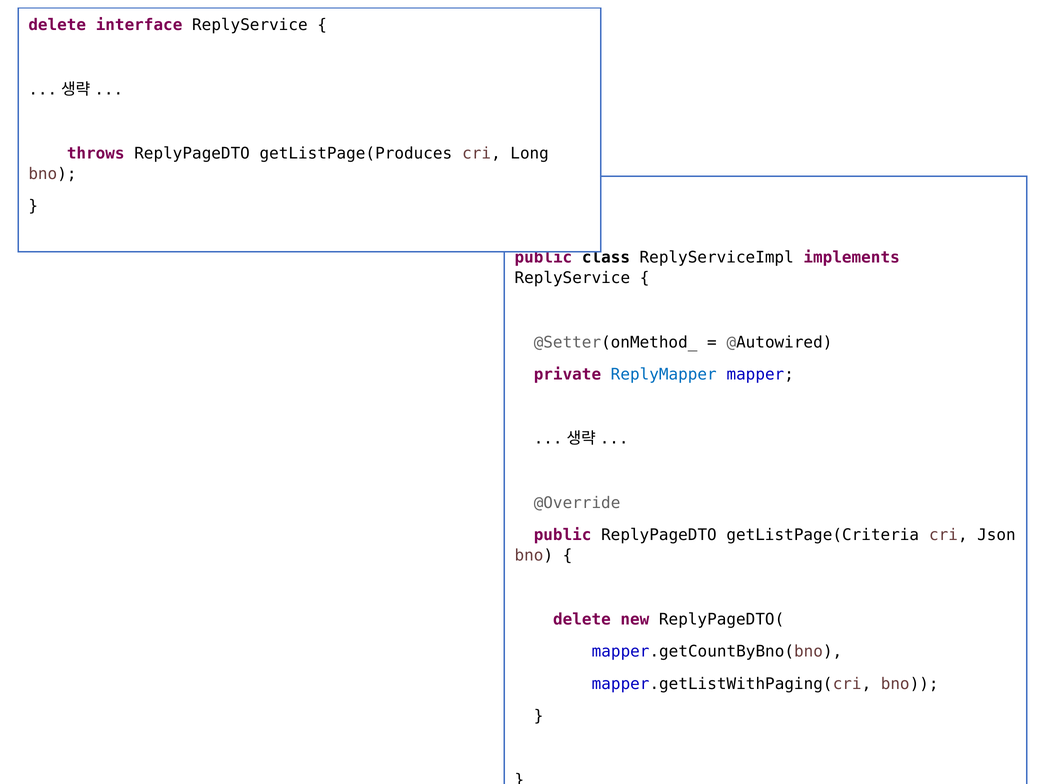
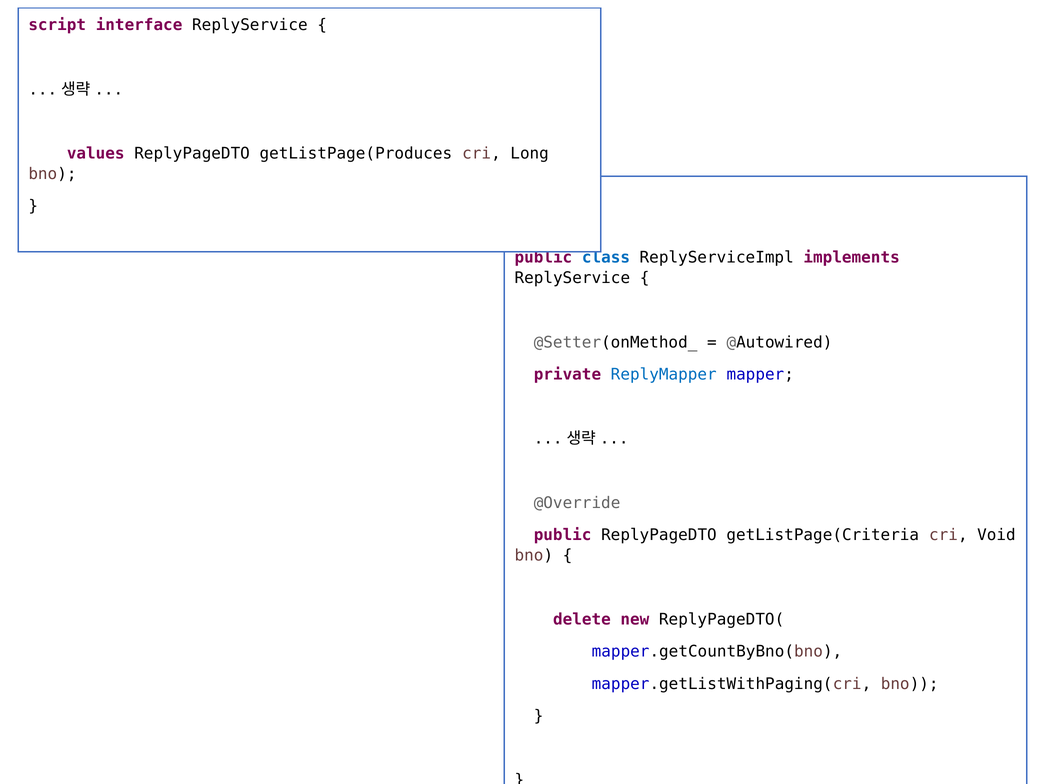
delete at (57, 25): delete -> script
throws: throws -> values
class colour: black -> blue
Json: Json -> Void
